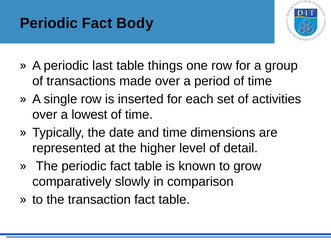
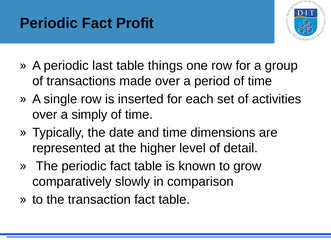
Body: Body -> Profit
lowest: lowest -> simply
